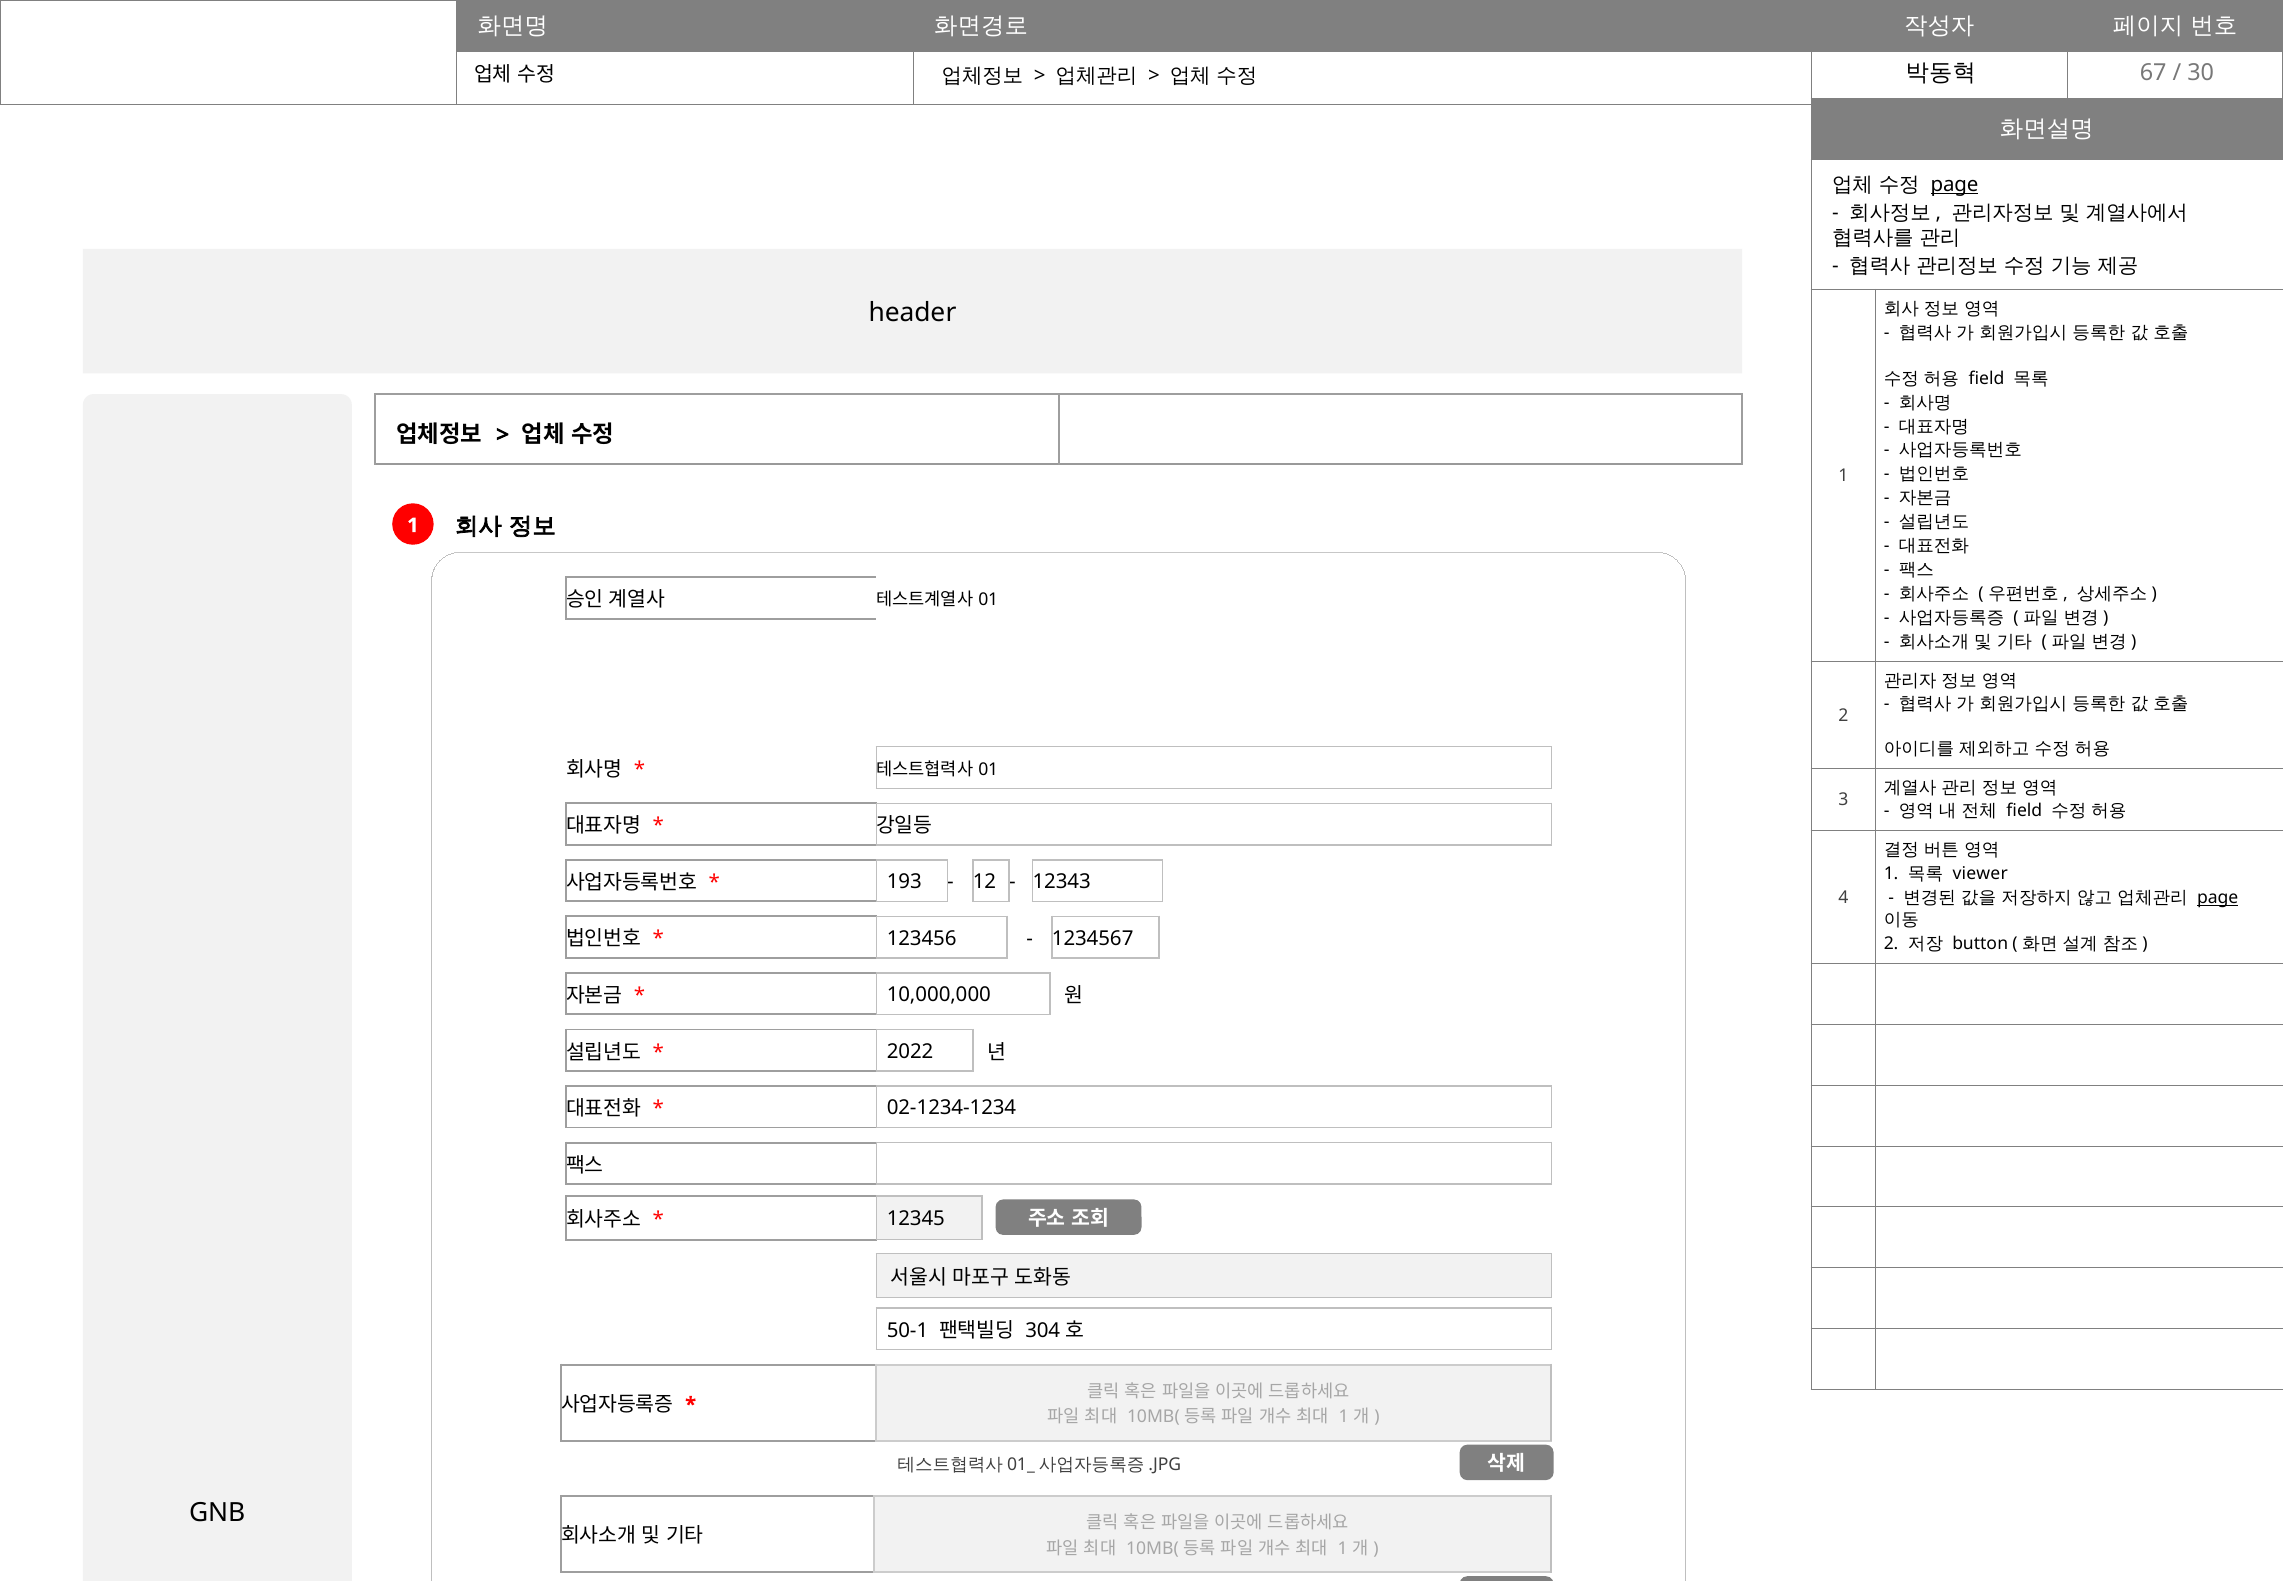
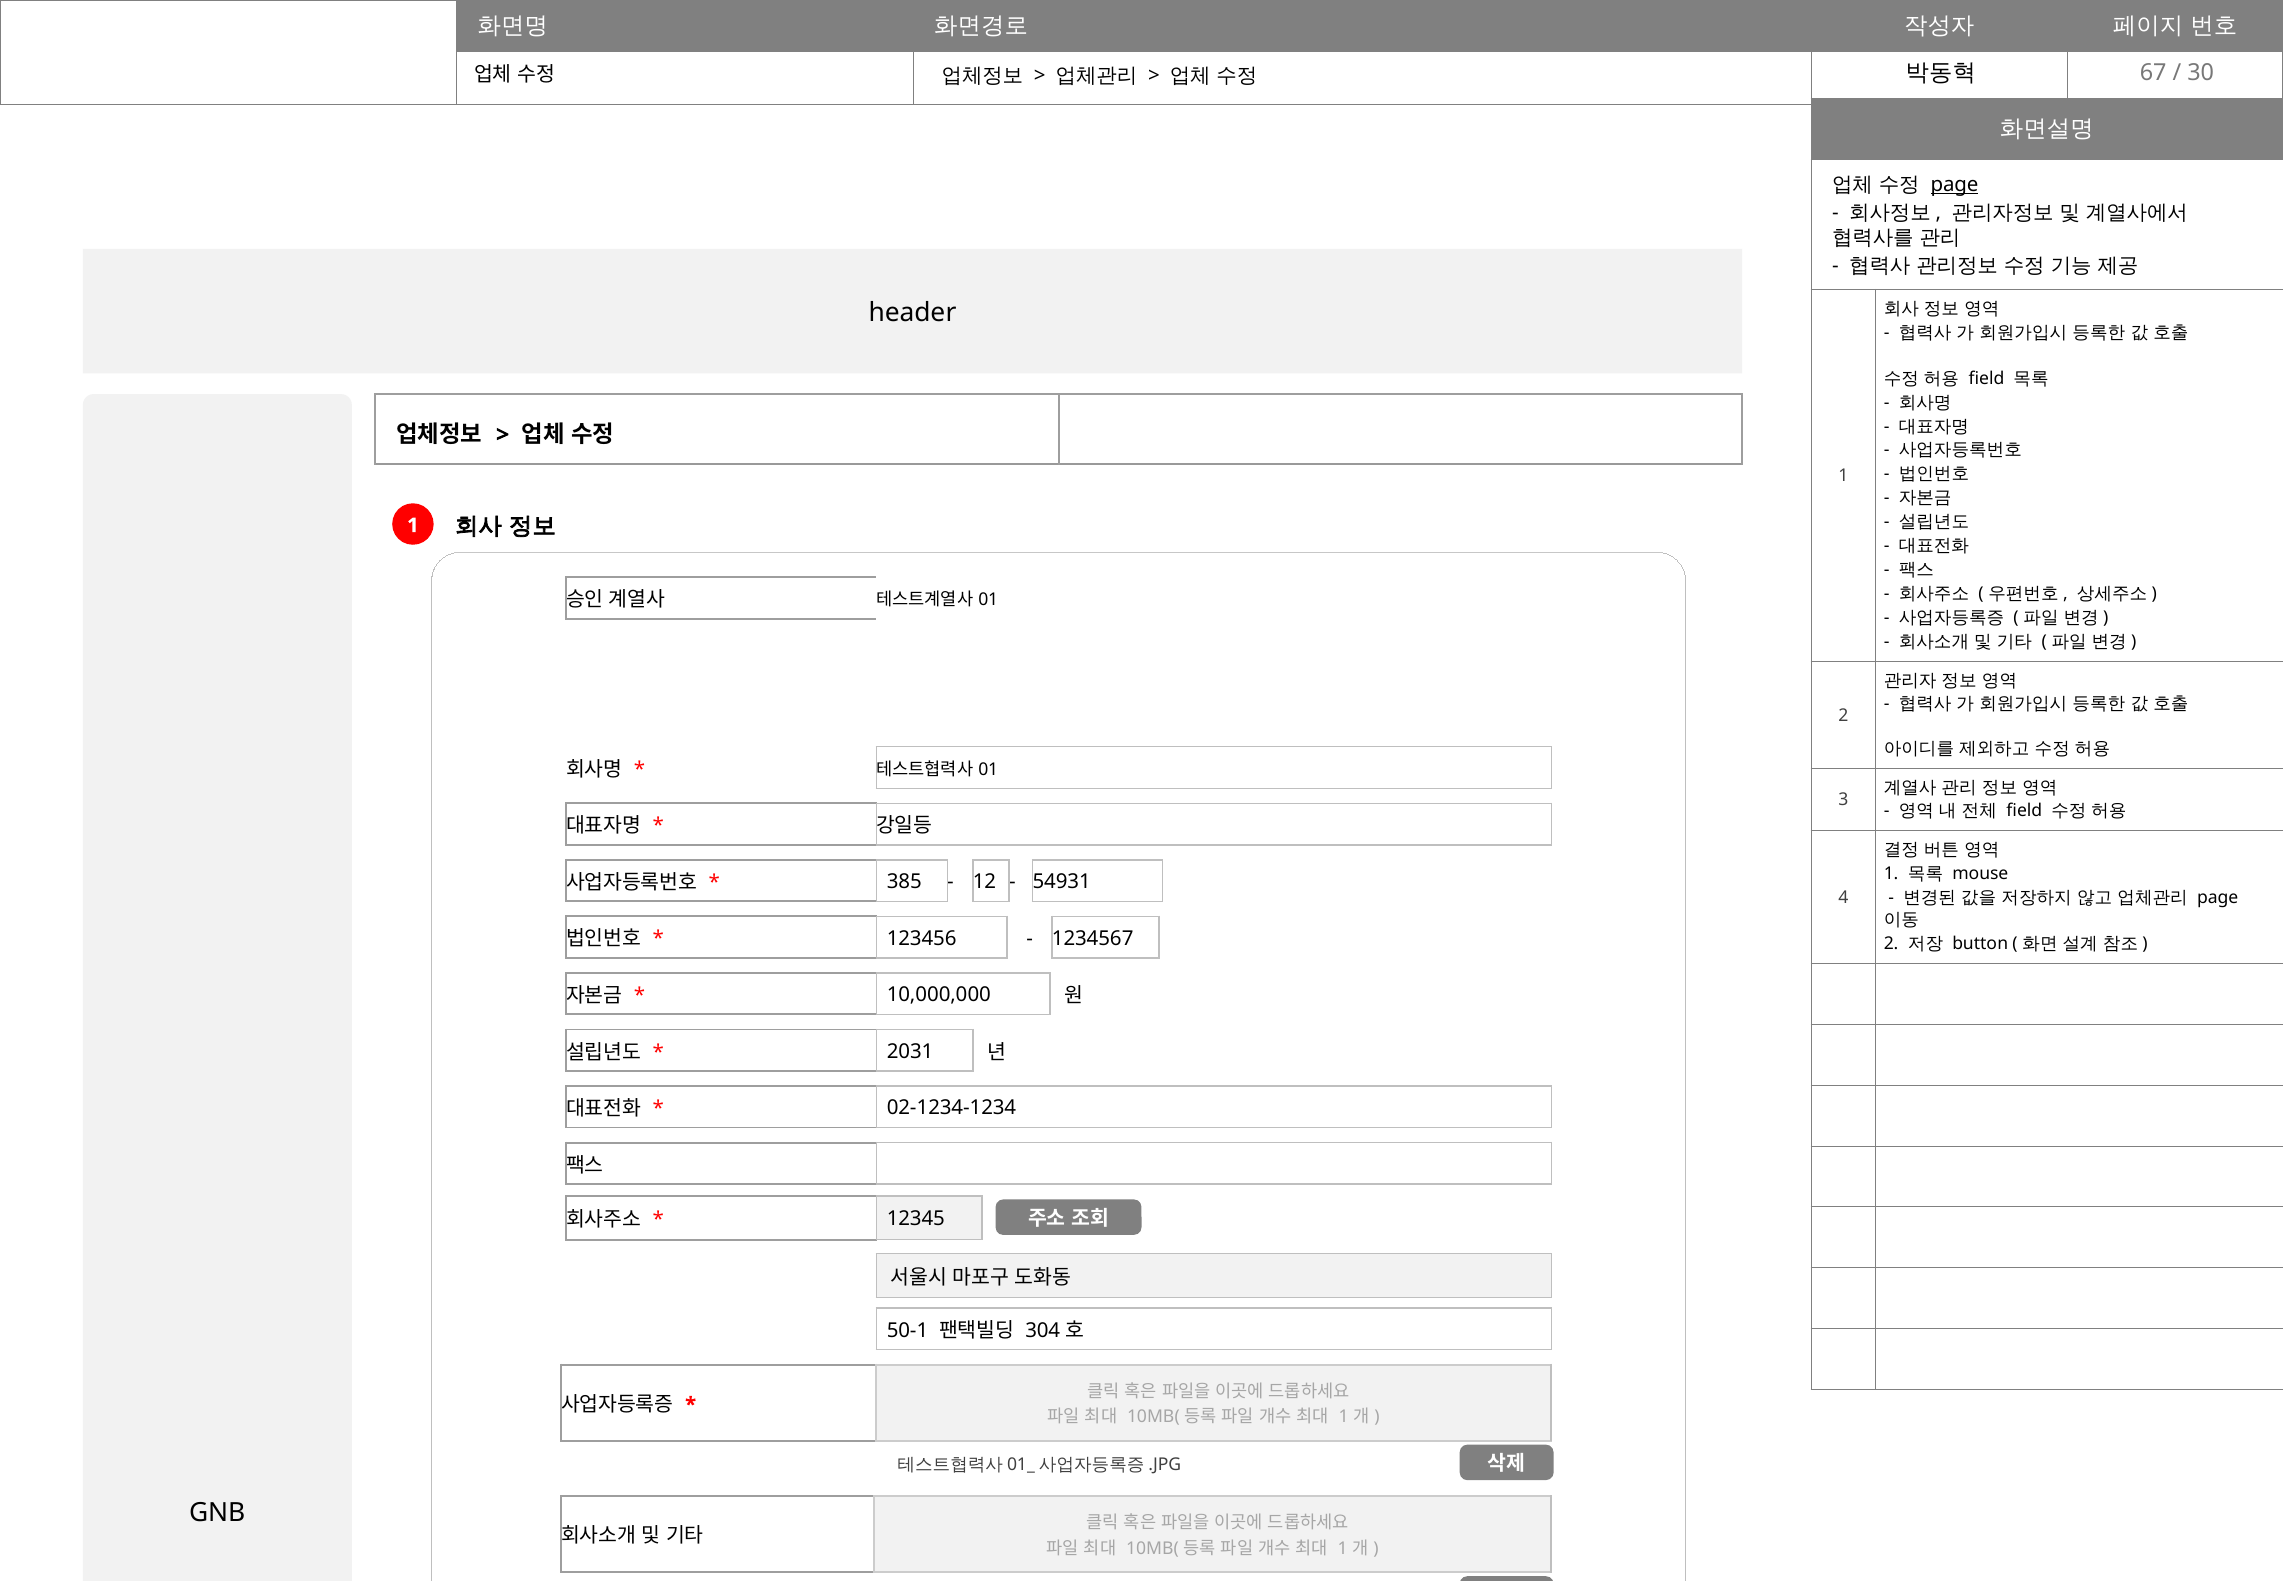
viewer: viewer -> mouse
193: 193 -> 385
12343: 12343 -> 54931
page at (2218, 898) underline: present -> none
2022: 2022 -> 2031
